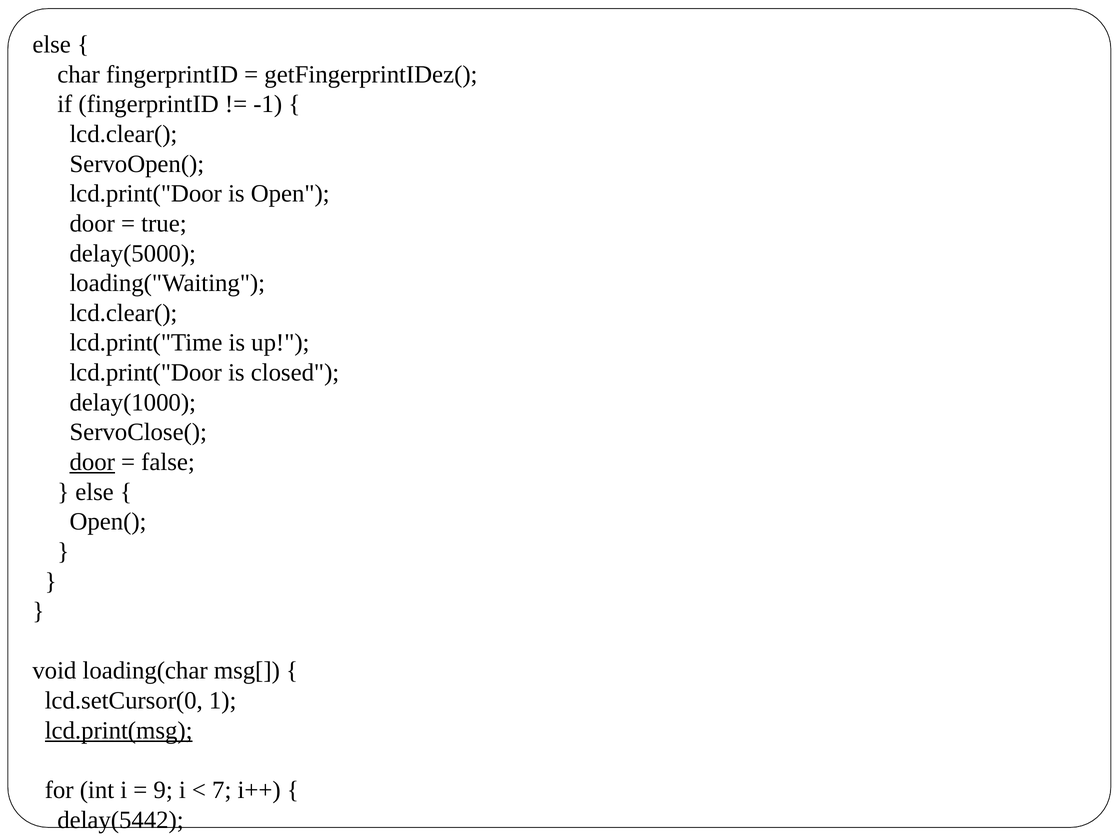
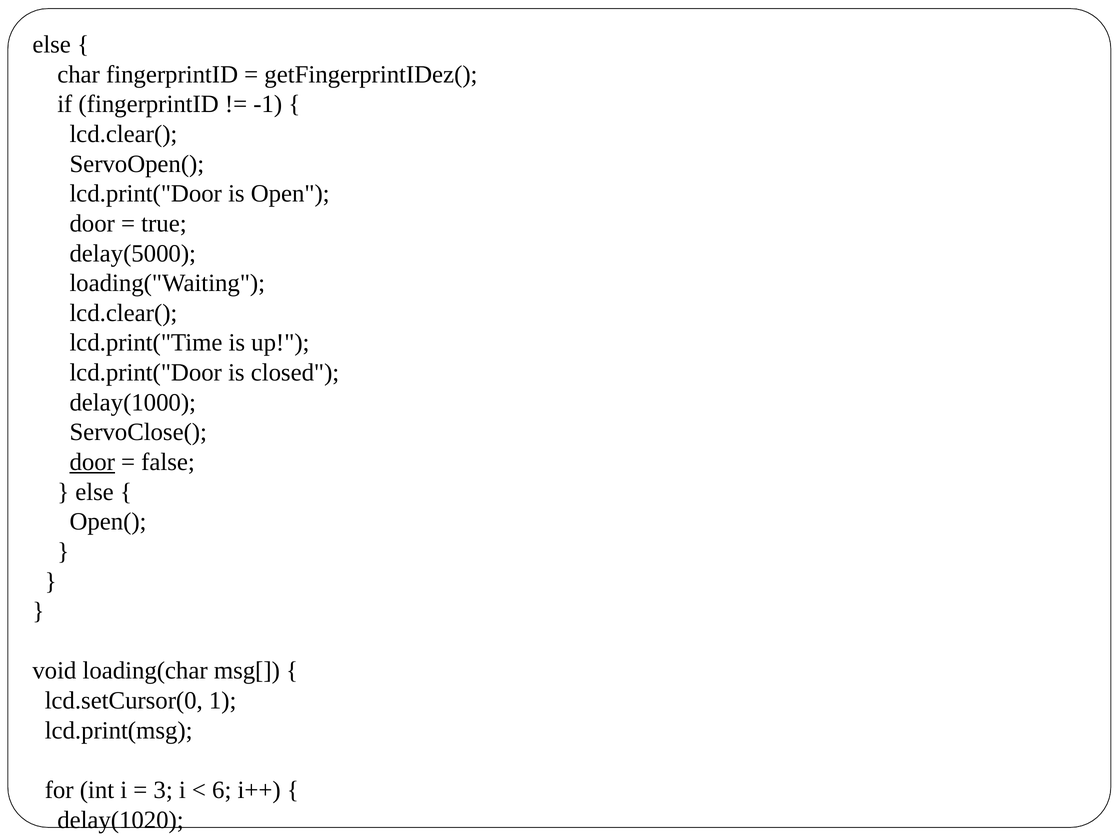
lcd.print(msg underline: present -> none
9: 9 -> 3
7: 7 -> 6
delay(5442: delay(5442 -> delay(1020
